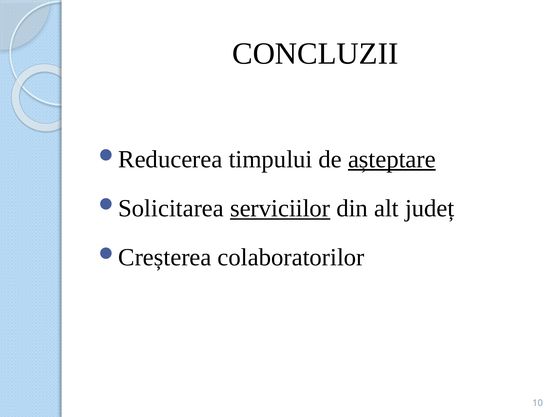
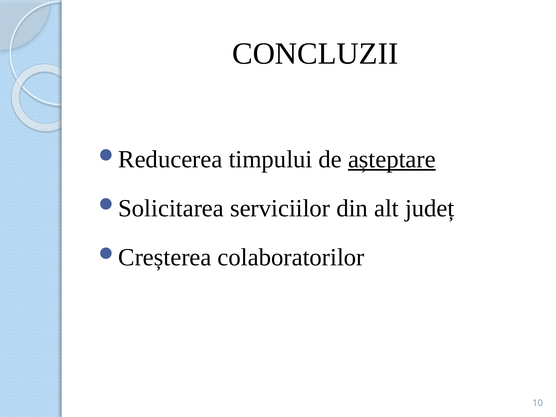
serviciilor underline: present -> none
